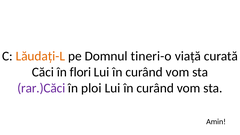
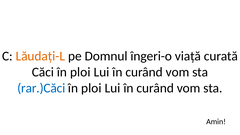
tineri-o: tineri-o -> îngeri-o
Căci în flori: flori -> ploi
rar.)Căci colour: purple -> blue
